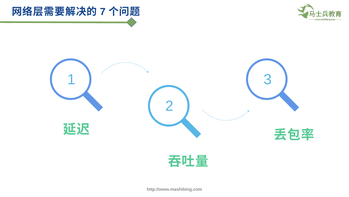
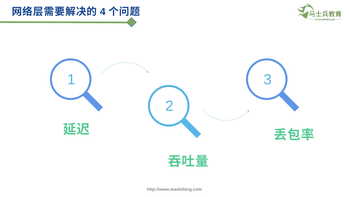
7: 7 -> 4
